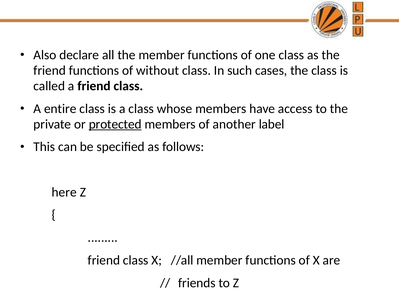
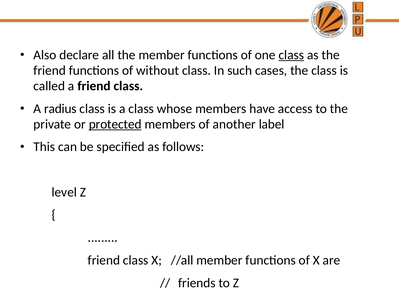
class at (291, 55) underline: none -> present
entire: entire -> radius
here: here -> level
